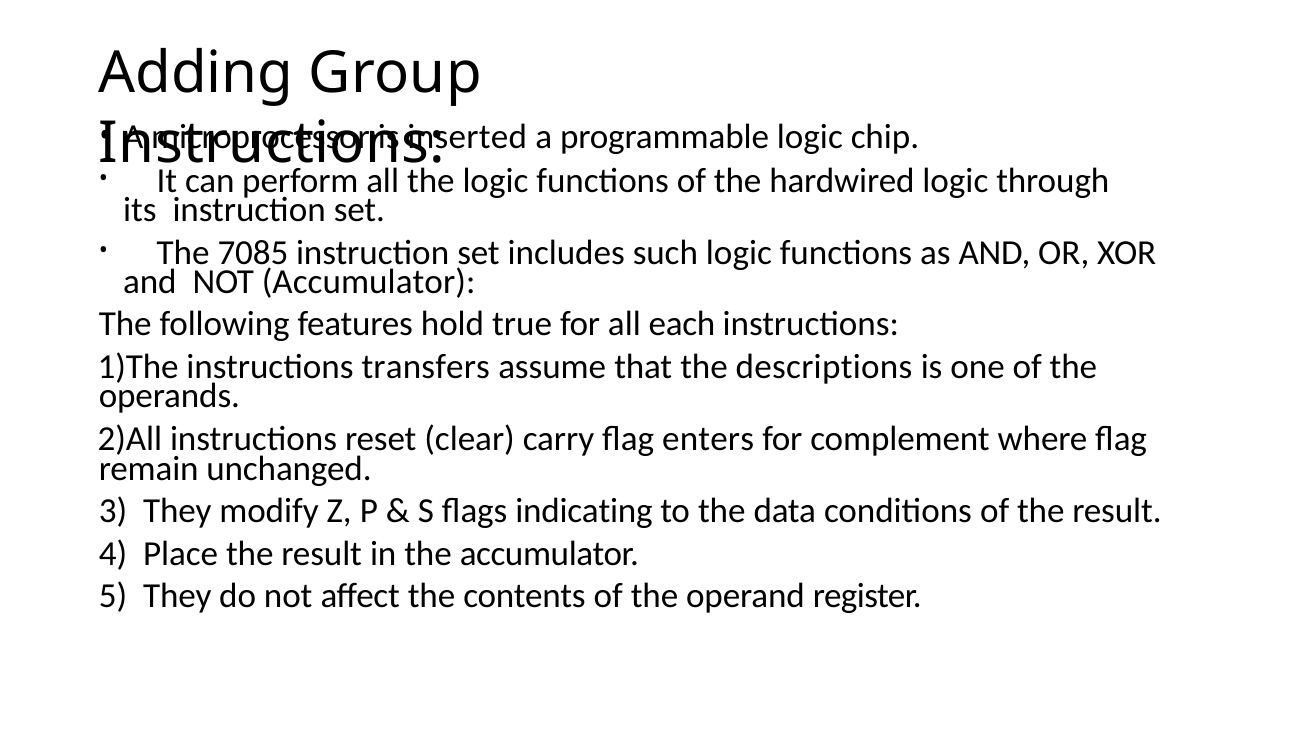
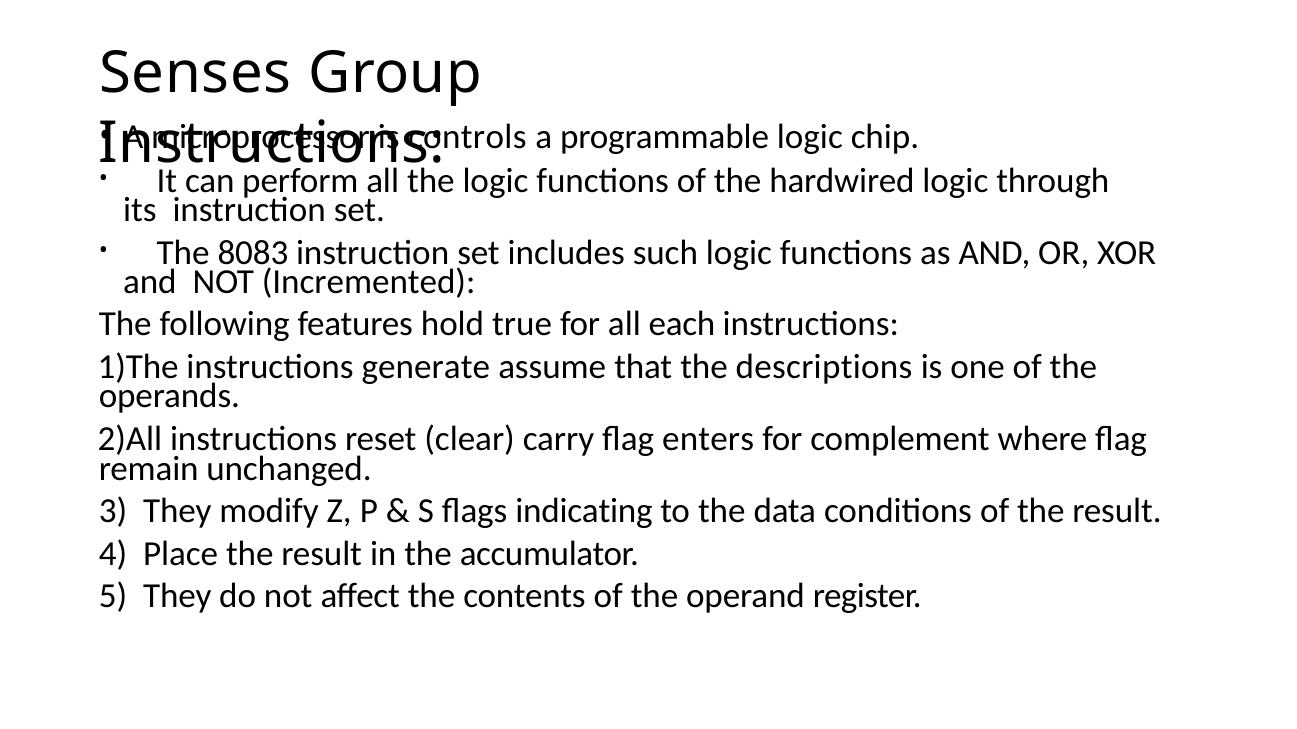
Adding: Adding -> Senses
inserted: inserted -> controls
7085: 7085 -> 8083
NOT Accumulator: Accumulator -> Incremented
transfers: transfers -> generate
